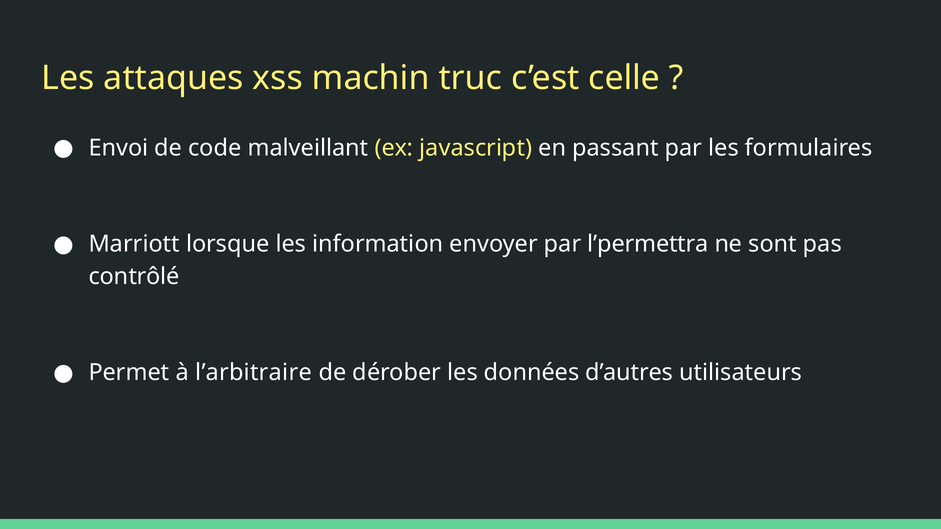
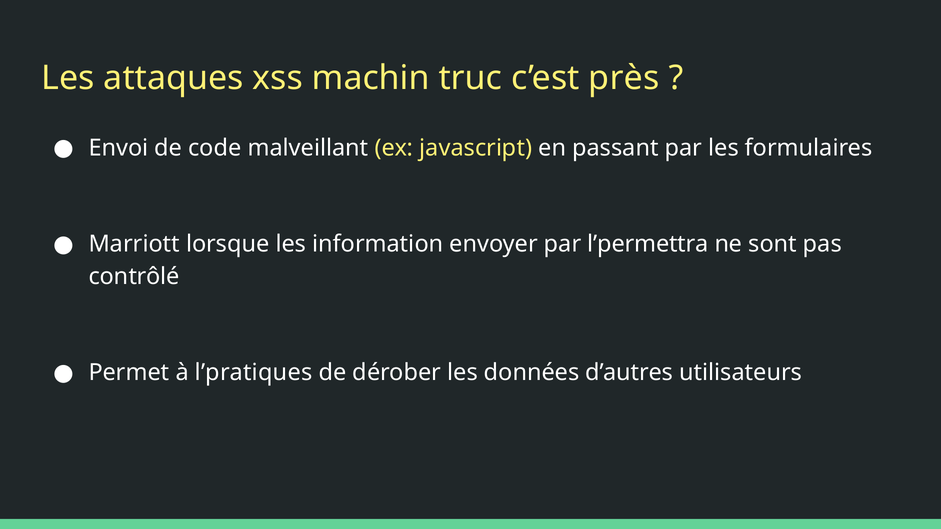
celle: celle -> près
l’arbitraire: l’arbitraire -> l’pratiques
